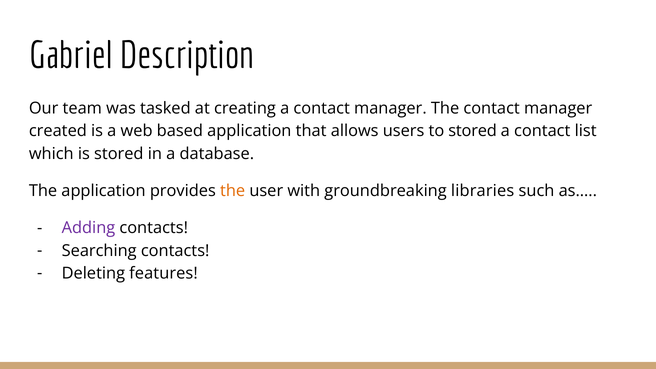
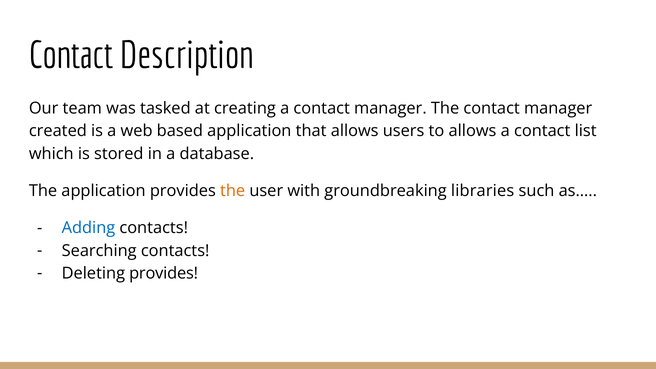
Gabriel at (71, 55): Gabriel -> Contact
to stored: stored -> allows
Adding colour: purple -> blue
Deleting features: features -> provides
